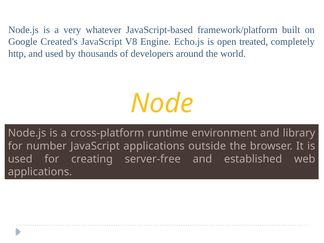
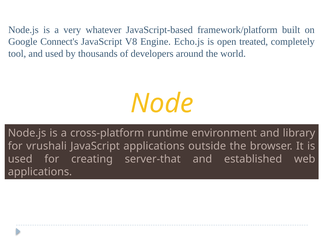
Created's: Created's -> Connect's
http: http -> tool
number: number -> vrushali
server-free: server-free -> server-that
